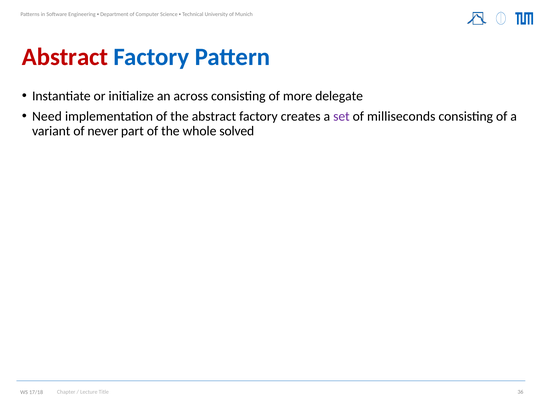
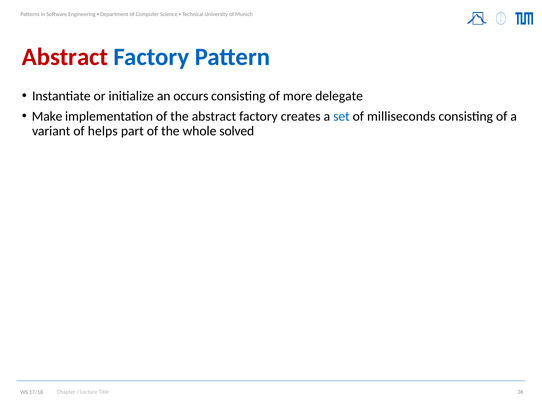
across: across -> occurs
Need: Need -> Make
set colour: purple -> blue
never: never -> helps
